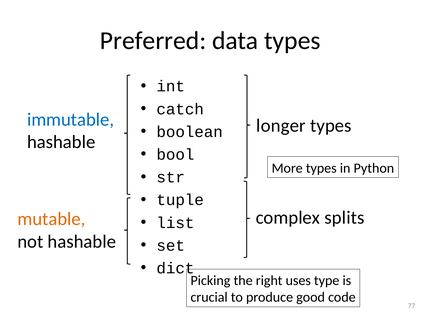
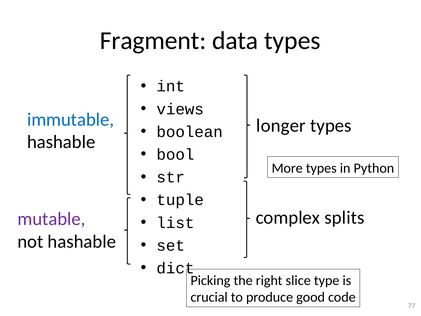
Preferred: Preferred -> Fragment
catch: catch -> views
mutable colour: orange -> purple
uses: uses -> slice
